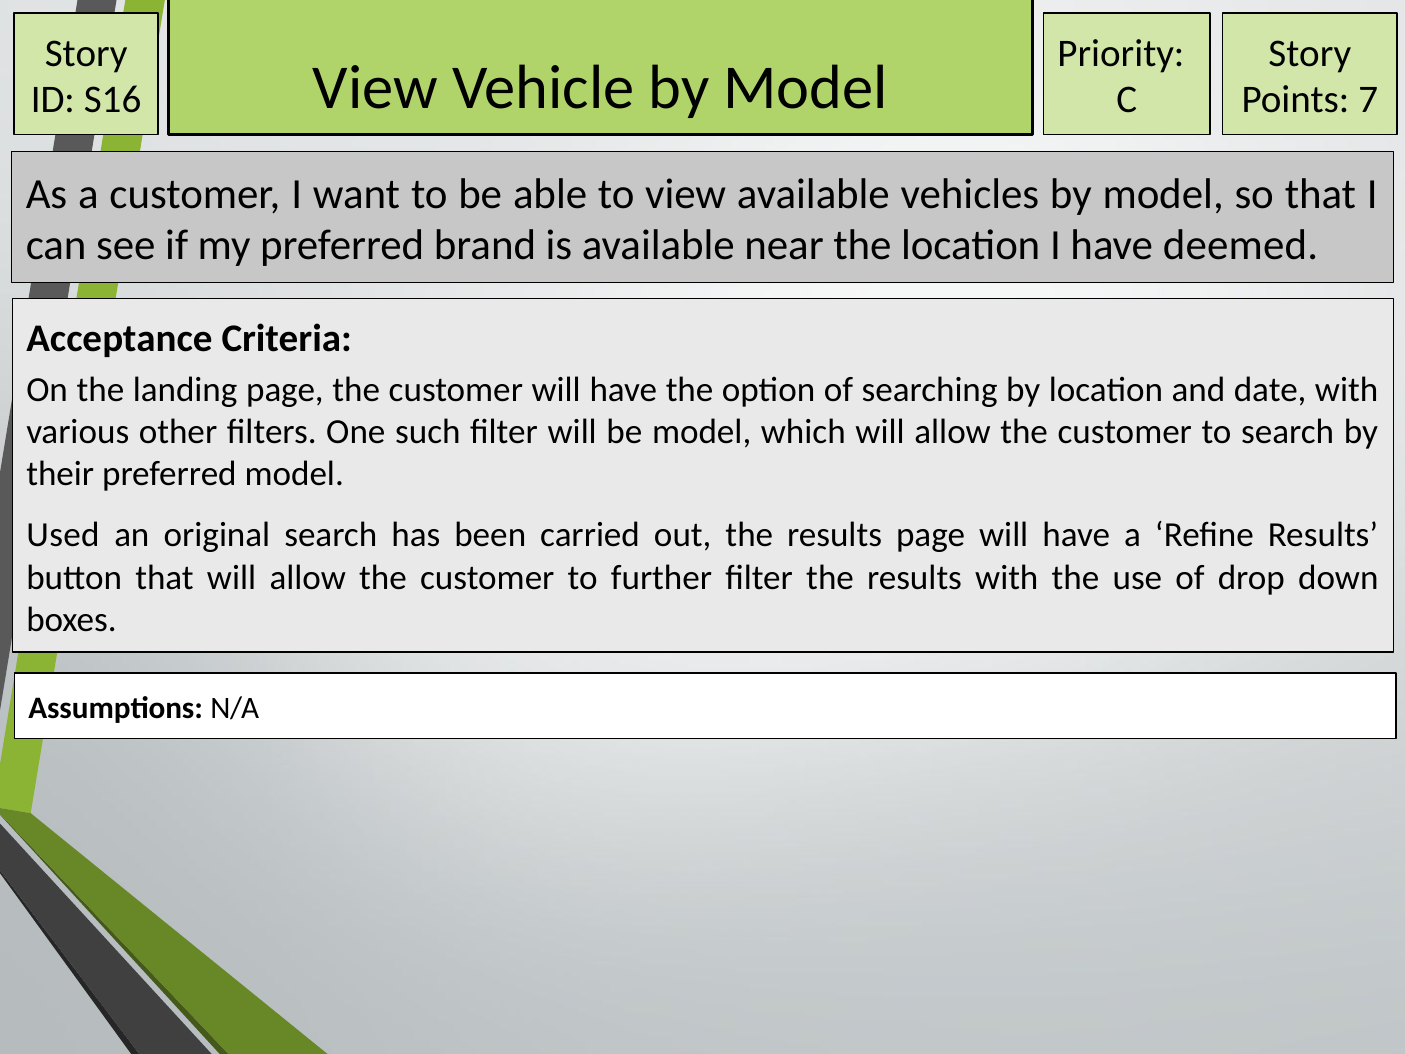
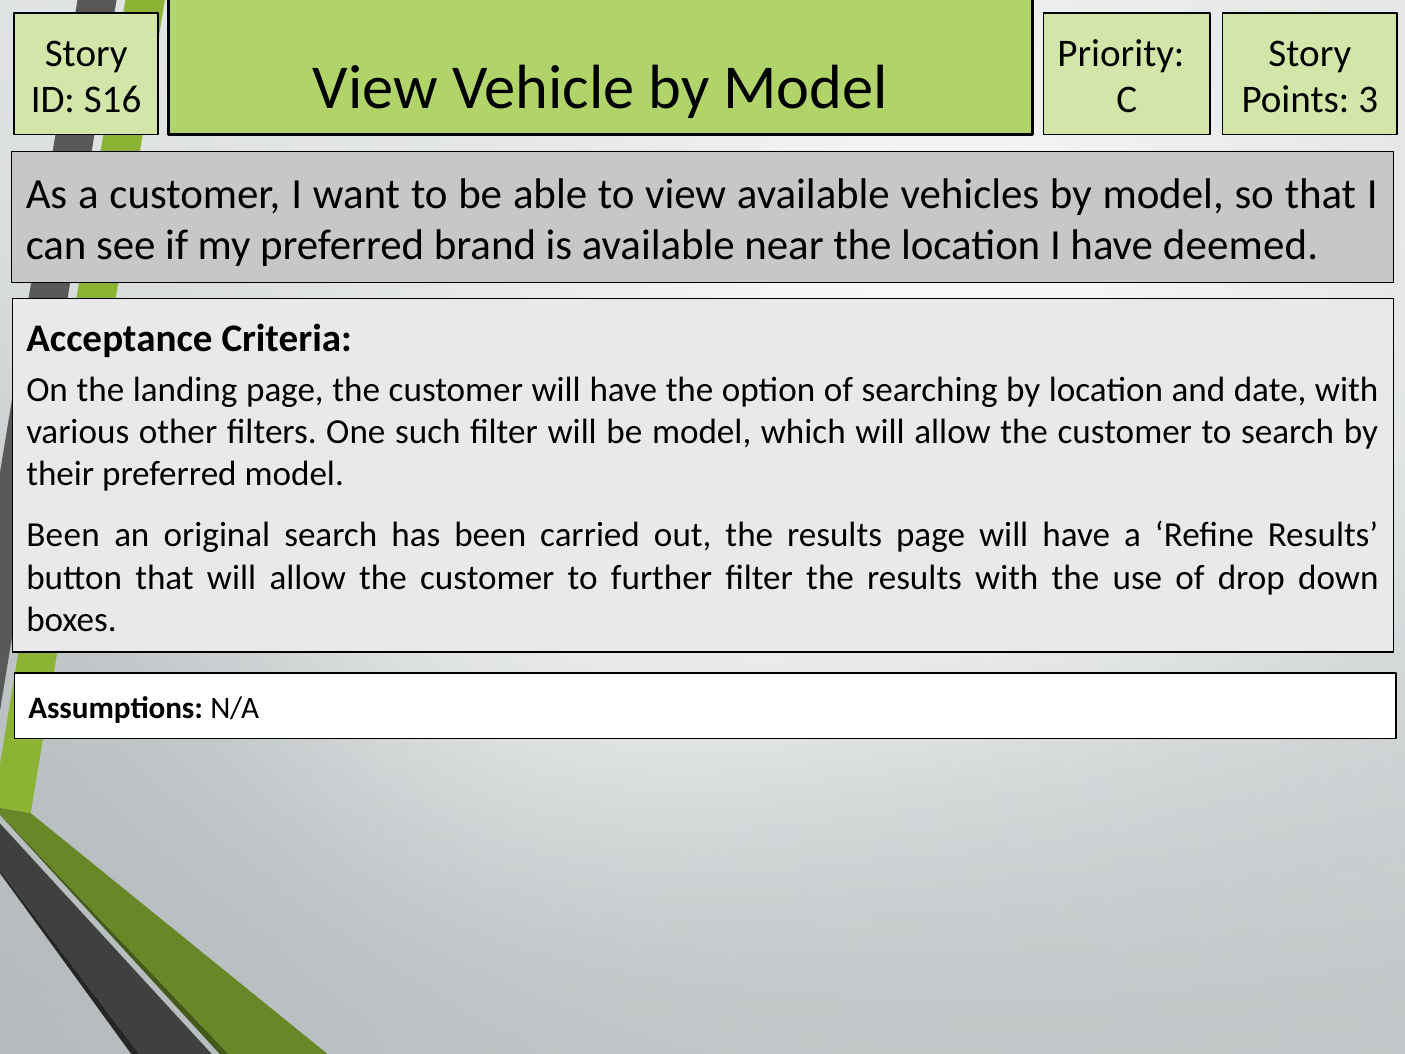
7: 7 -> 3
Used at (63, 535): Used -> Been
